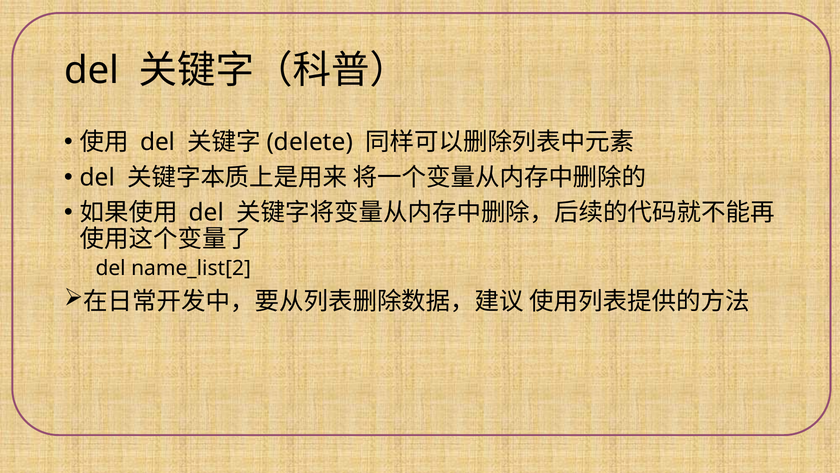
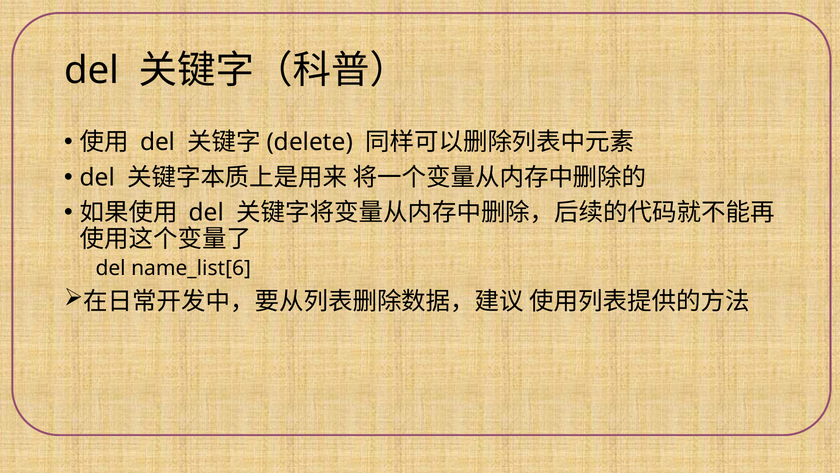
name_list[2: name_list[2 -> name_list[6
